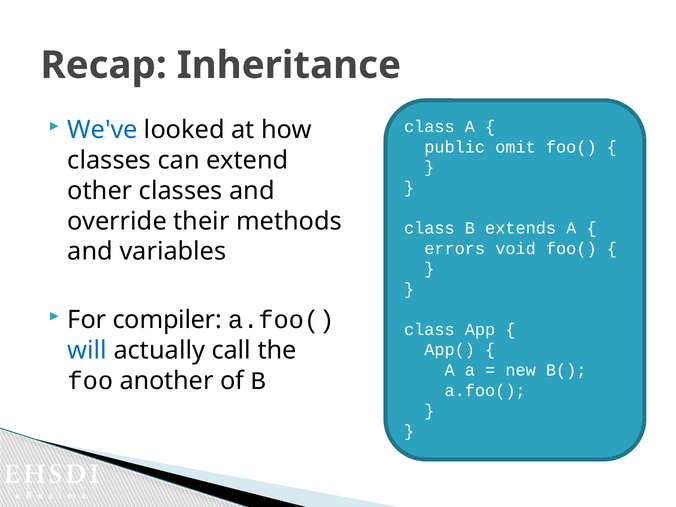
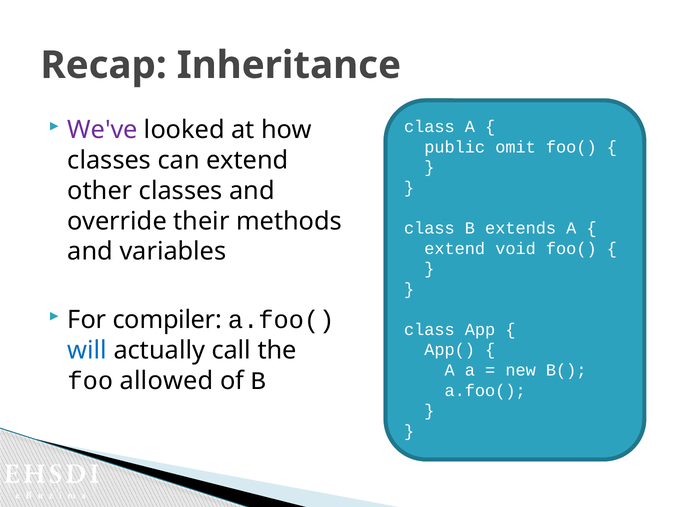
We've colour: blue -> purple
errors at (455, 248): errors -> extend
another: another -> allowed
